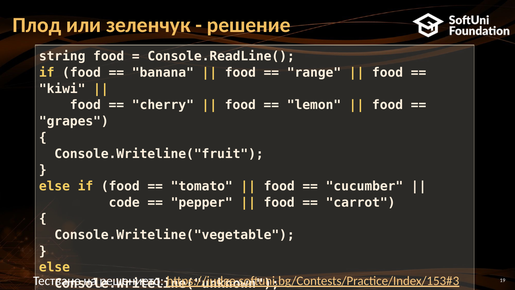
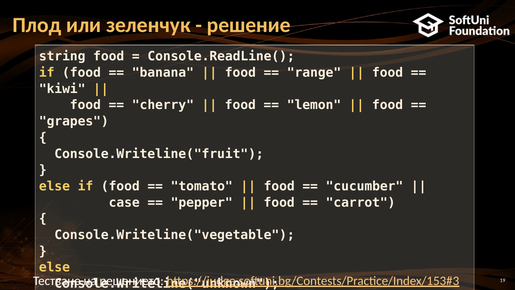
code: code -> case
